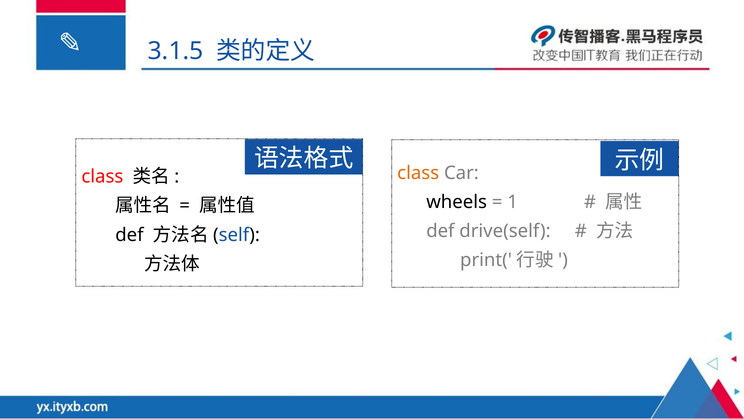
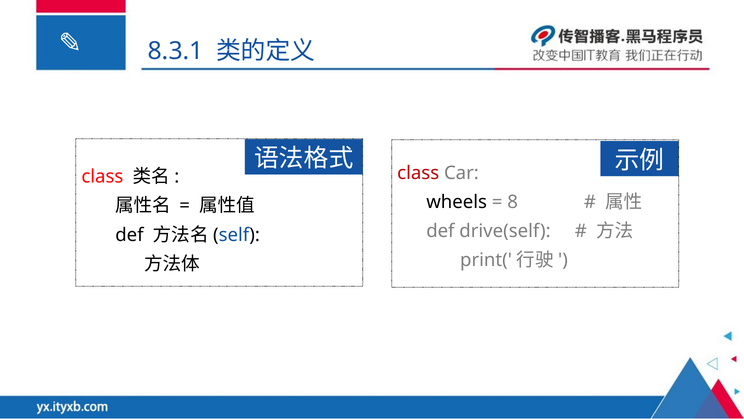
3.1.5: 3.1.5 -> 8.3.1
class at (418, 173) colour: orange -> red
1: 1 -> 8
